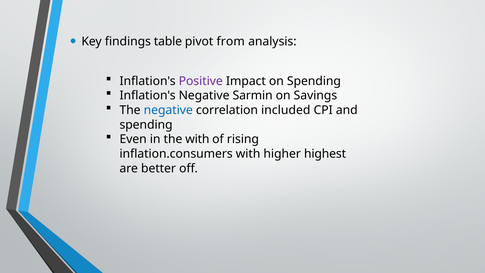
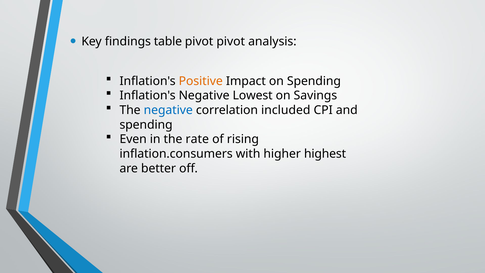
pivot from: from -> pivot
Positive colour: purple -> orange
Sarmin: Sarmin -> Lowest
the with: with -> rate
